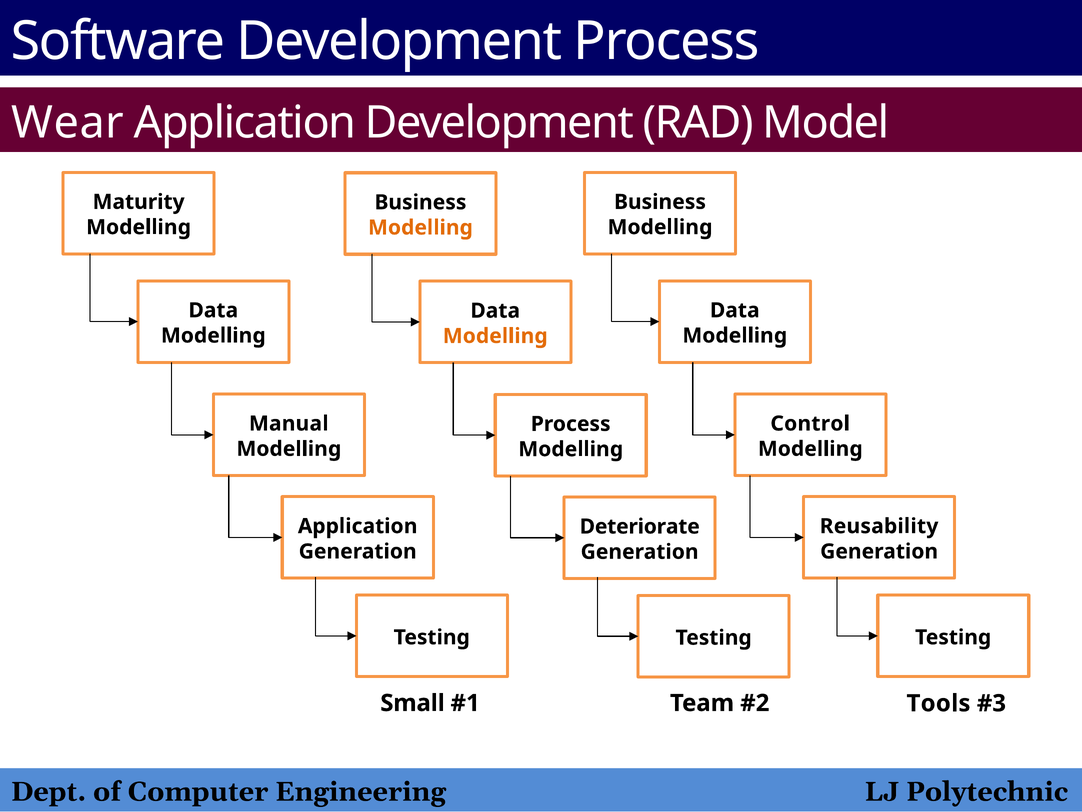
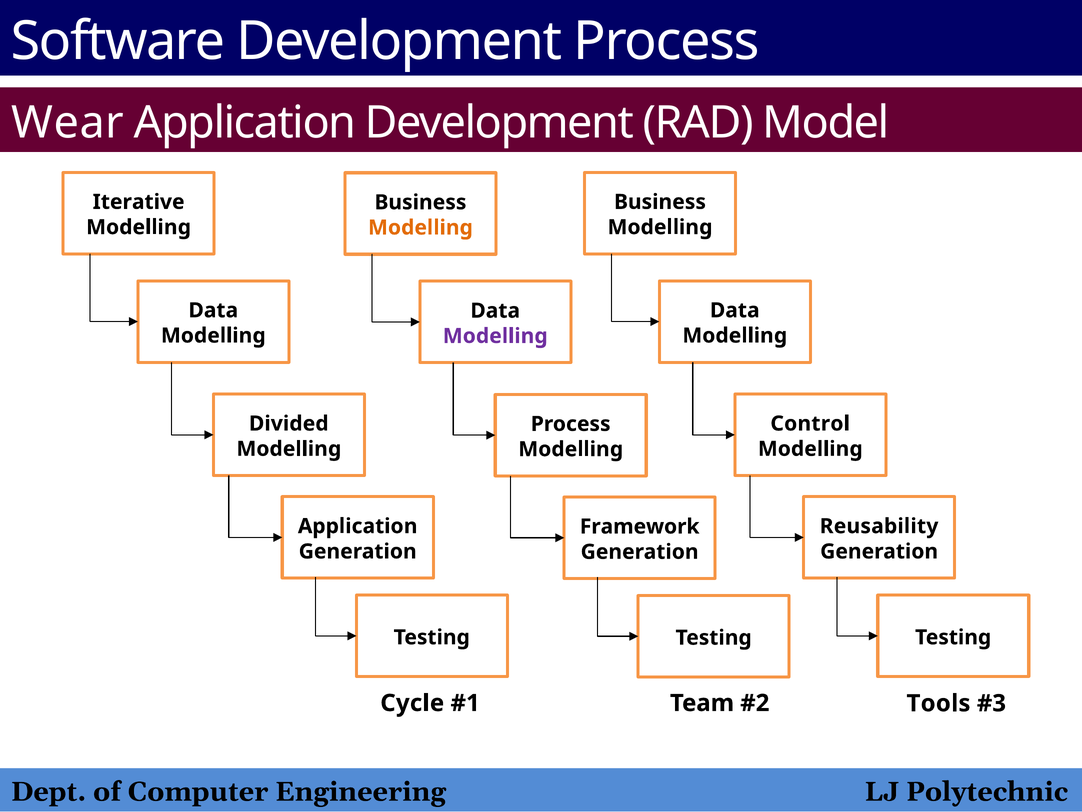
Maturity: Maturity -> Iterative
Modelling at (495, 336) colour: orange -> purple
Manual: Manual -> Divided
Deteriorate: Deteriorate -> Framework
Small: Small -> Cycle
